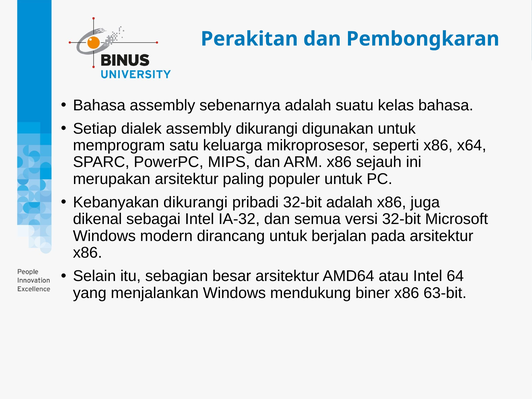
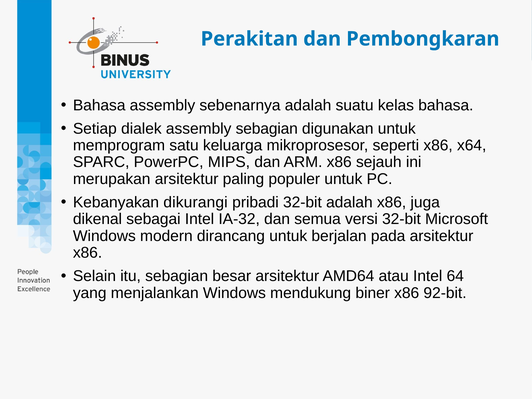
assembly dikurangi: dikurangi -> sebagian
63-bit: 63-bit -> 92-bit
